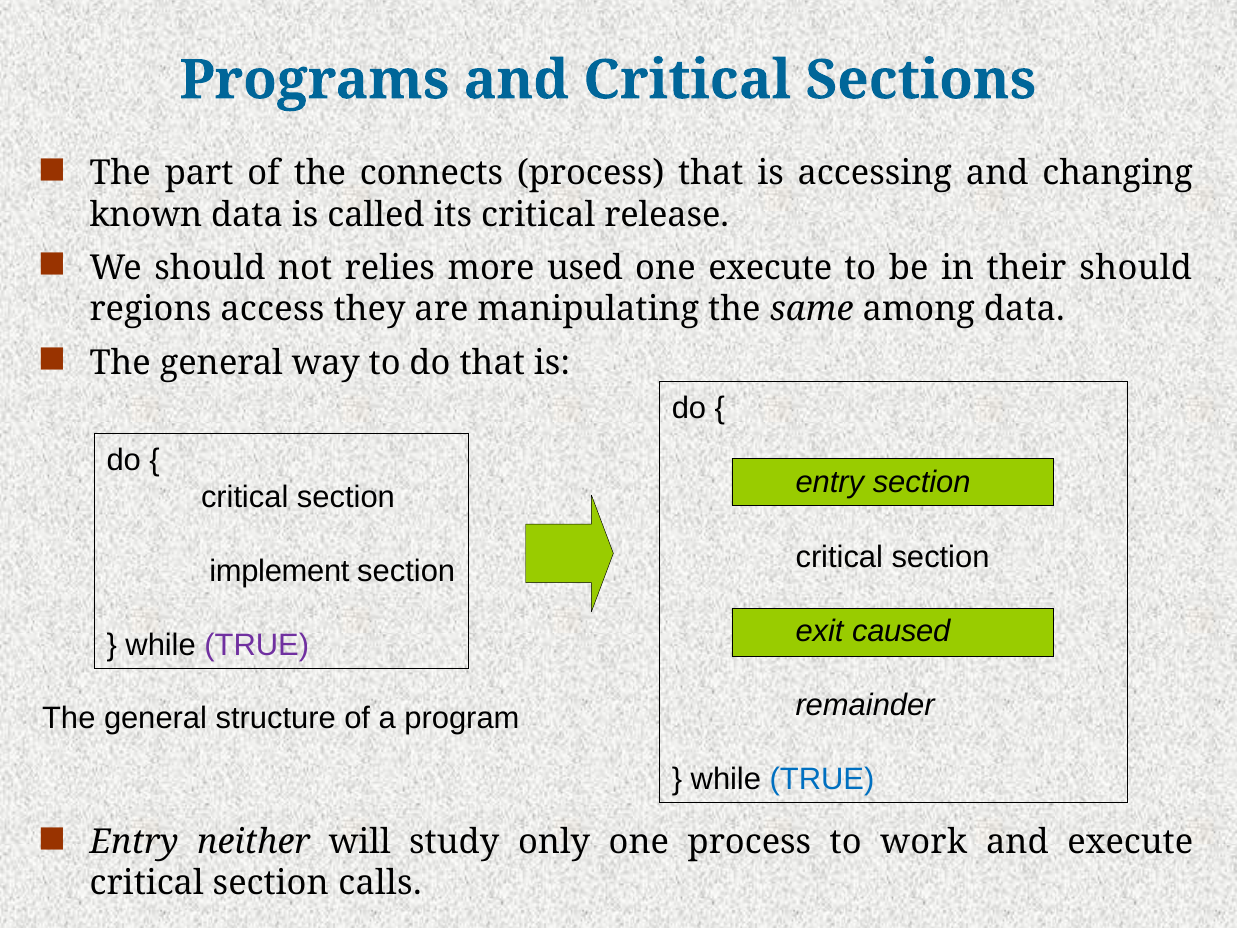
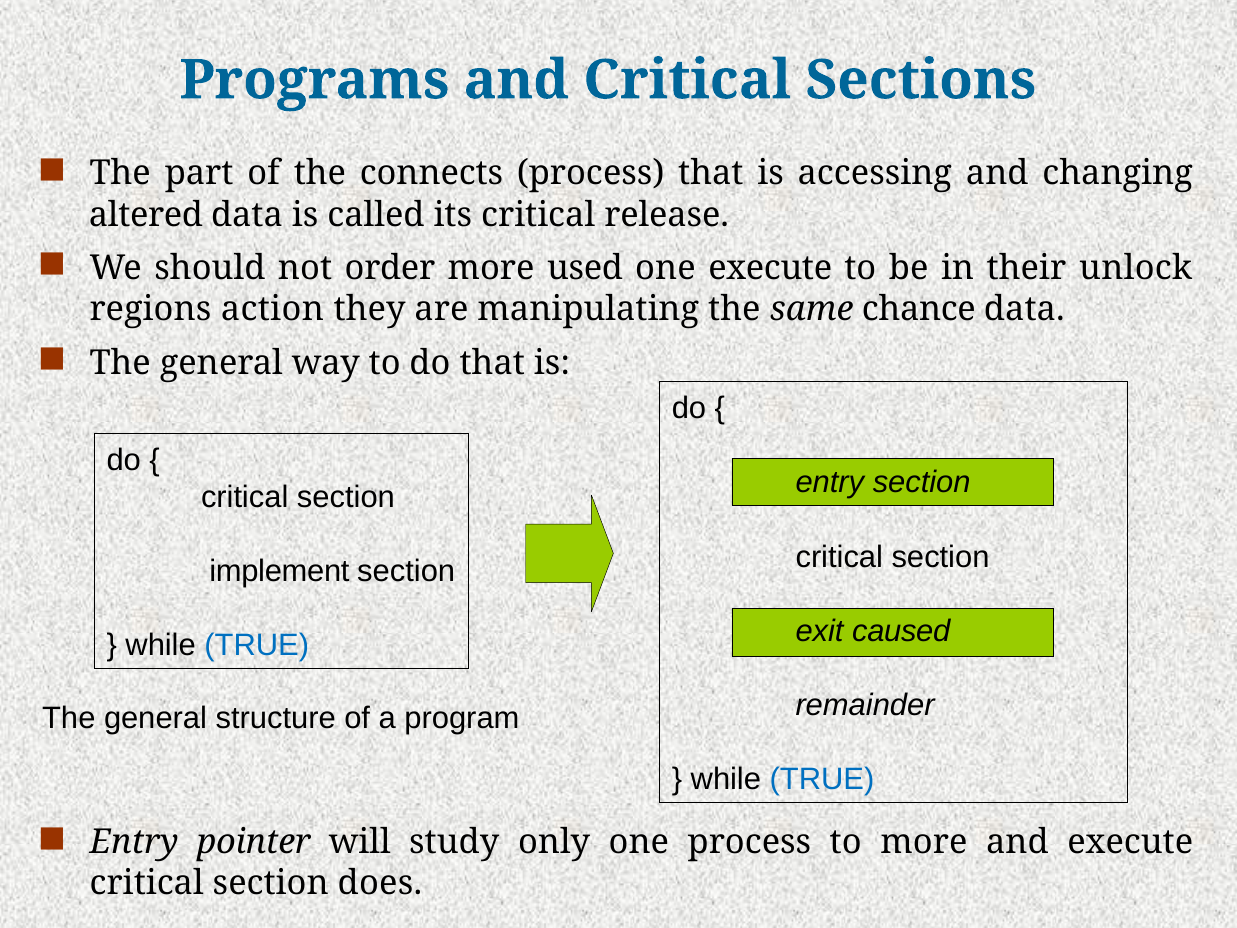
known: known -> altered
relies: relies -> order
their should: should -> unlock
access: access -> action
among: among -> chance
TRUE at (257, 646) colour: purple -> blue
neither: neither -> pointer
to work: work -> more
calls: calls -> does
